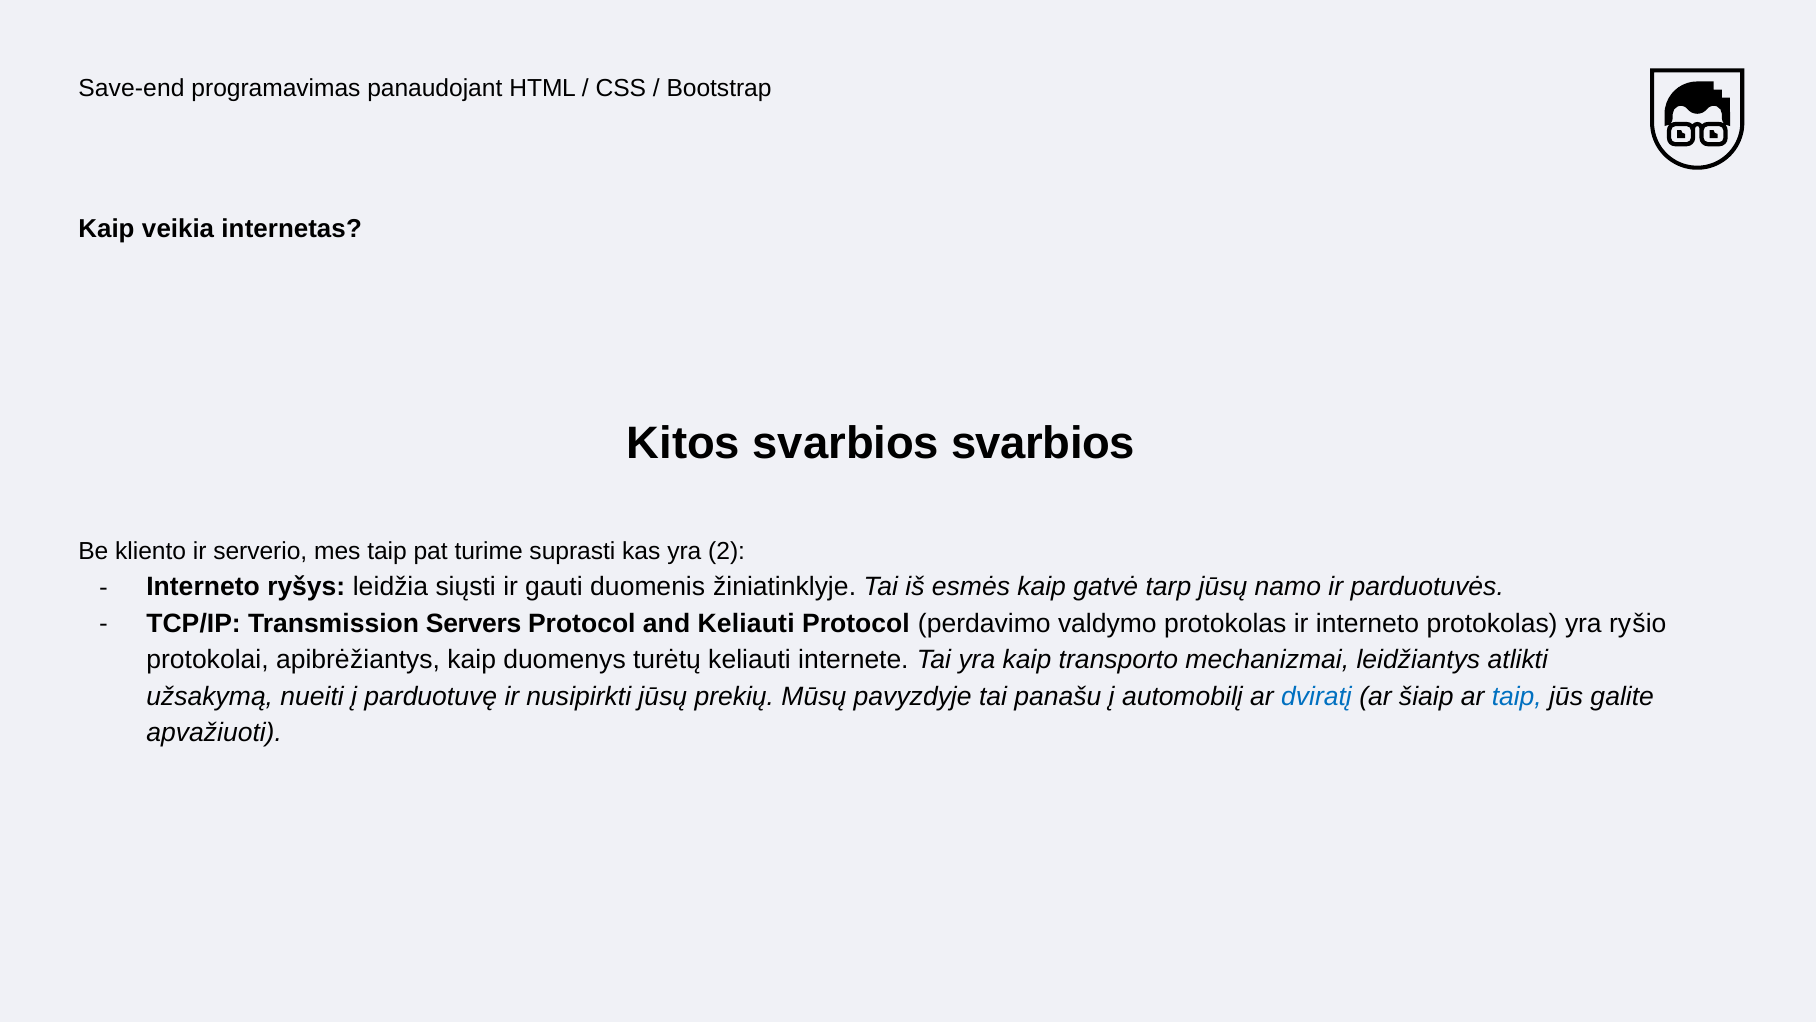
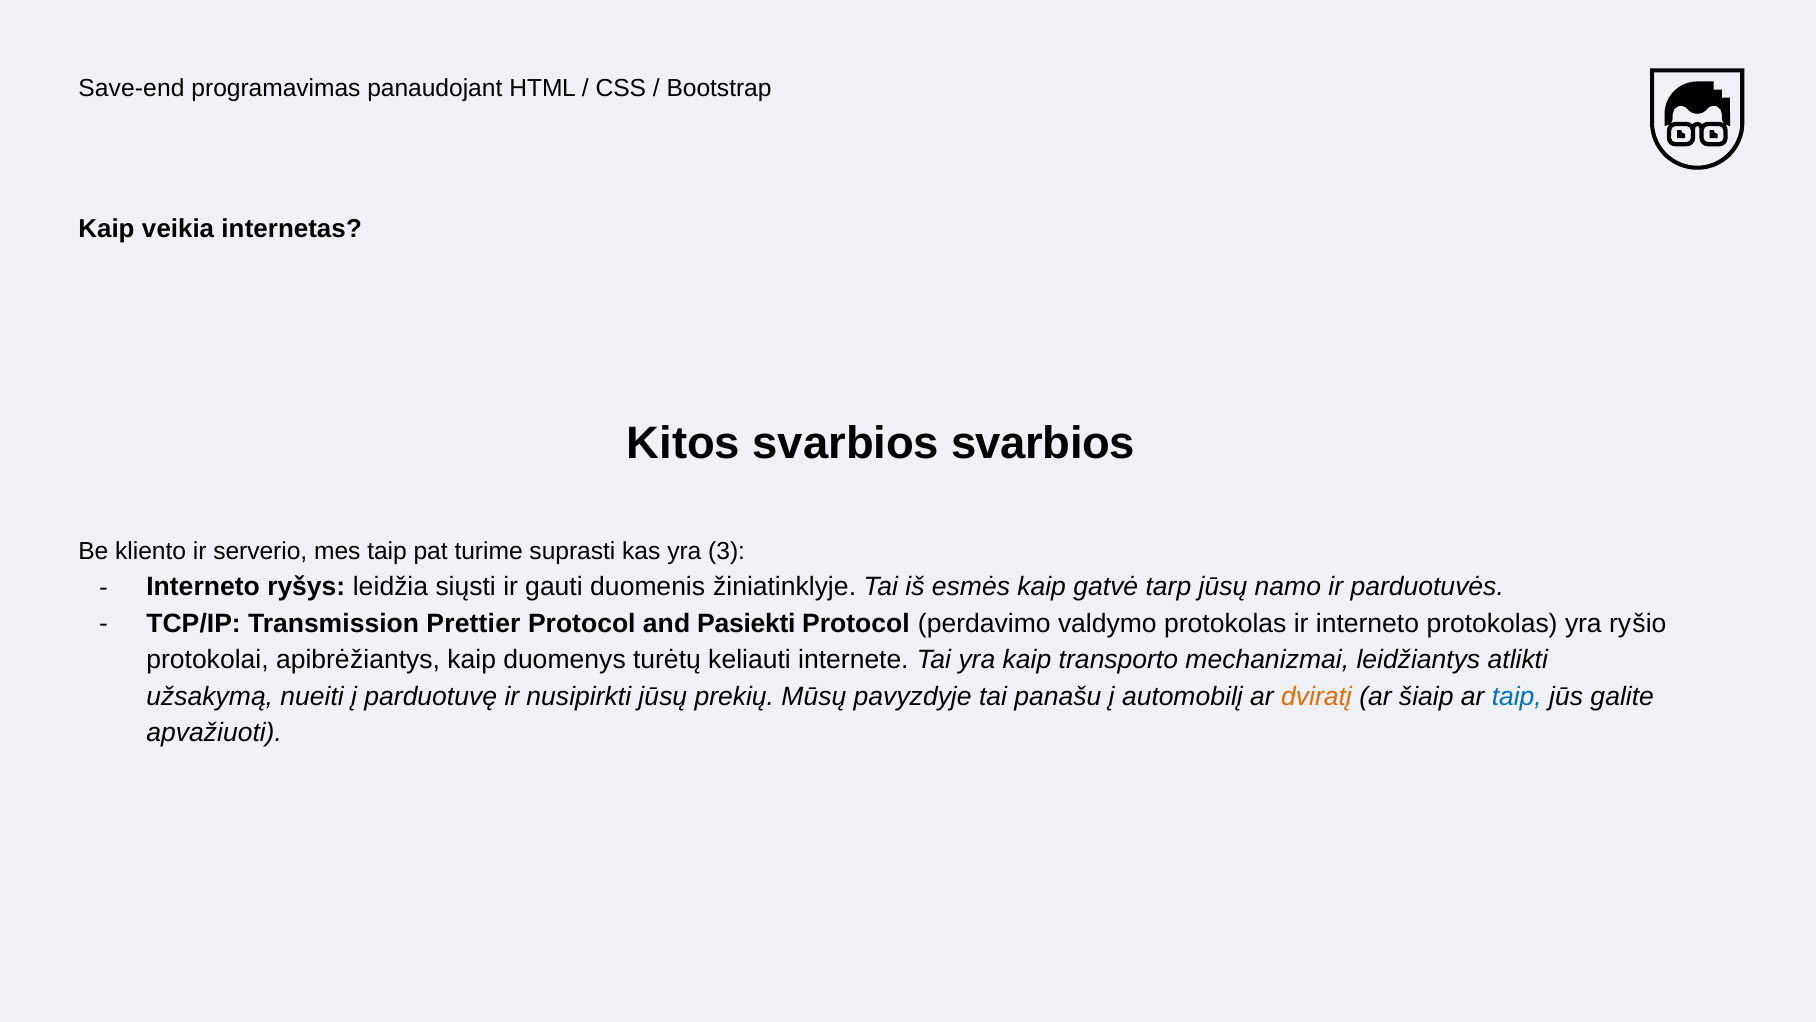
2: 2 -> 3
Servers: Servers -> Prettier
and Keliauti: Keliauti -> Pasiekti
dviratį colour: blue -> orange
